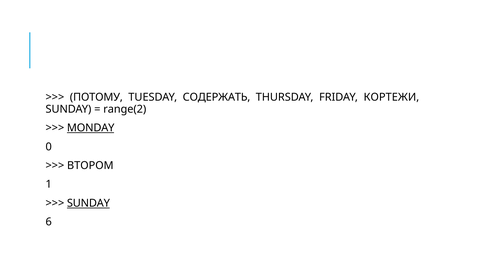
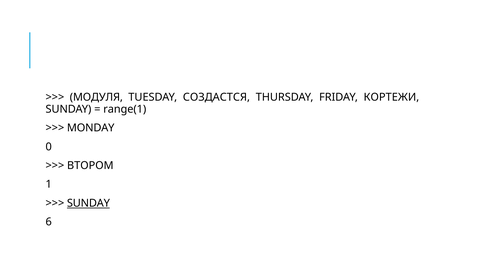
ПОТОМУ: ПОТОМУ -> МОДУЛЯ
СОДЕРЖАТЬ: СОДЕРЖАТЬ -> СОЗДАСТСЯ
range(2: range(2 -> range(1
MONDAY underline: present -> none
